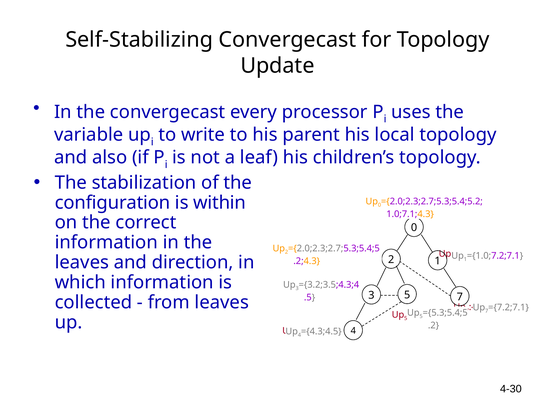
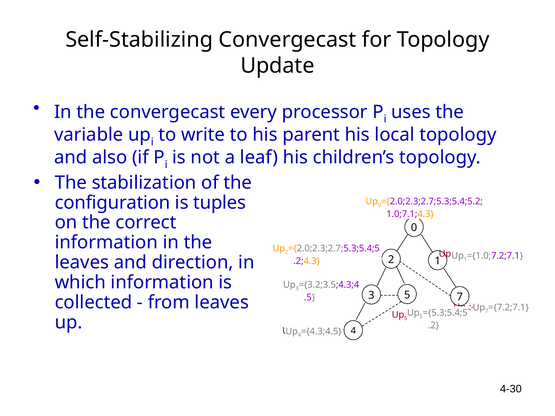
within: within -> tuples
